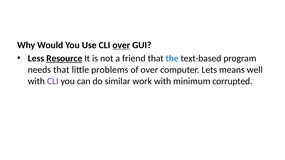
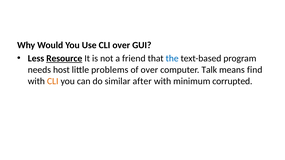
over at (121, 45) underline: present -> none
needs that: that -> host
Lets: Lets -> Talk
well: well -> find
CLI at (53, 81) colour: purple -> orange
work: work -> after
